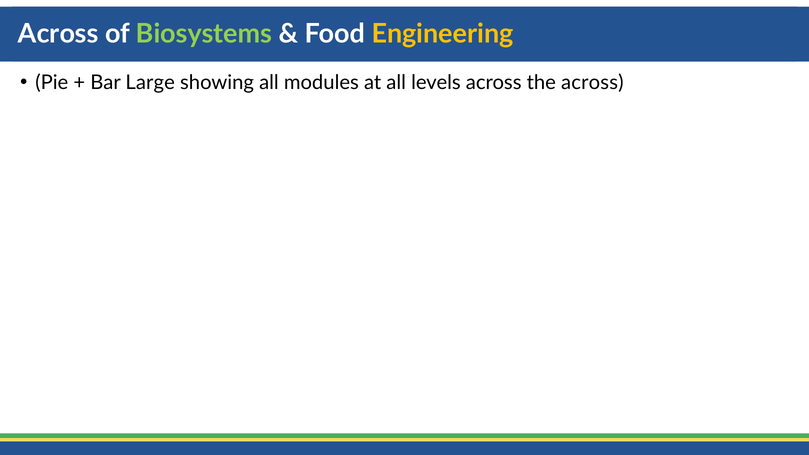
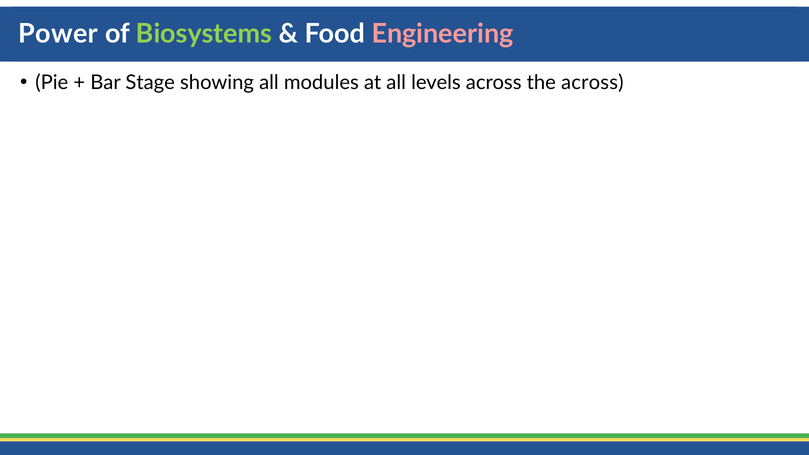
Across at (58, 34): Across -> Power
Engineering colour: yellow -> pink
Large: Large -> Stage
